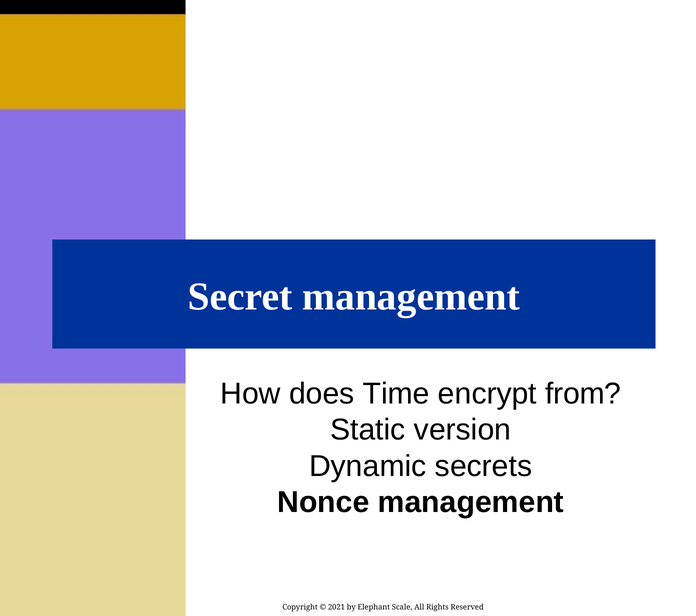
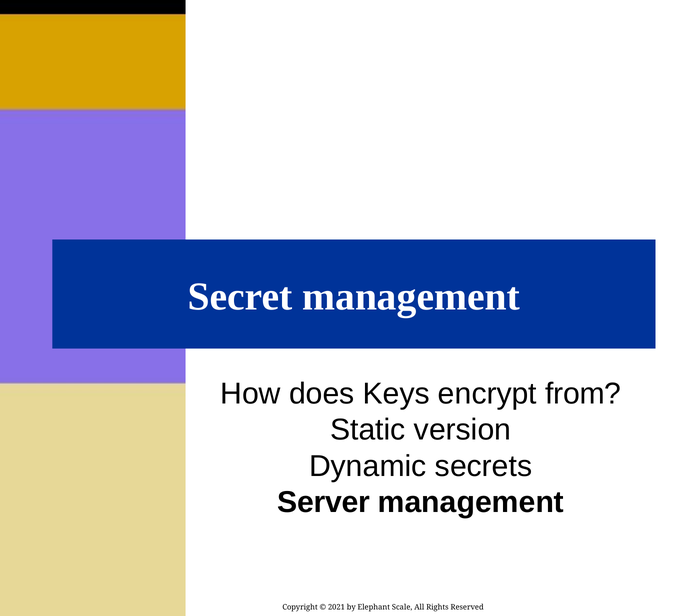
Time: Time -> Keys
Nonce: Nonce -> Server
